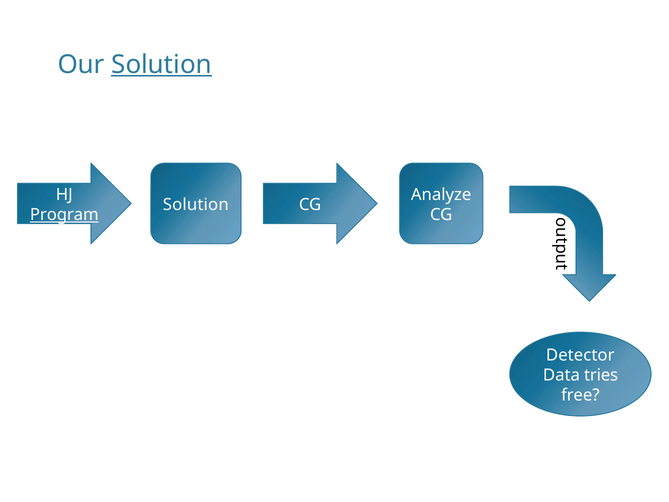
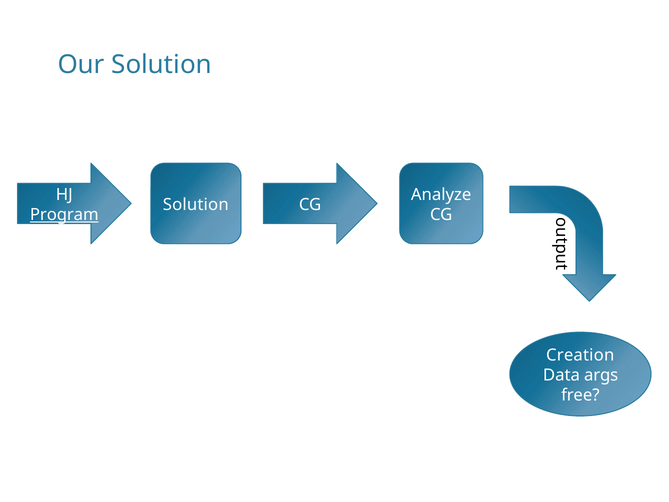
Solution at (162, 64) underline: present -> none
Detector: Detector -> Creation
tries: tries -> args
